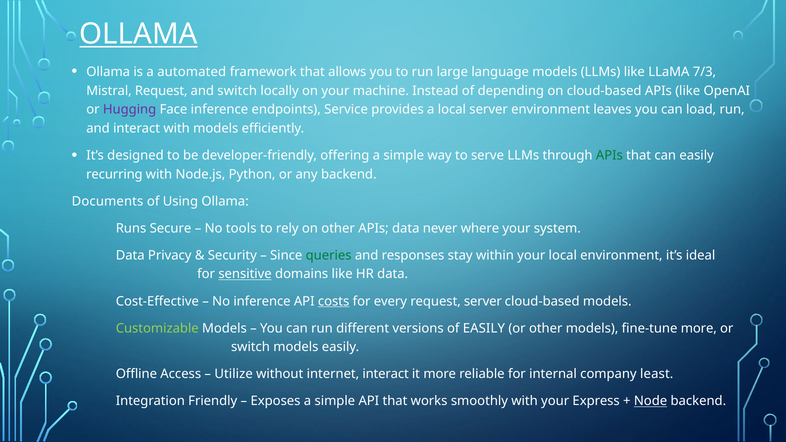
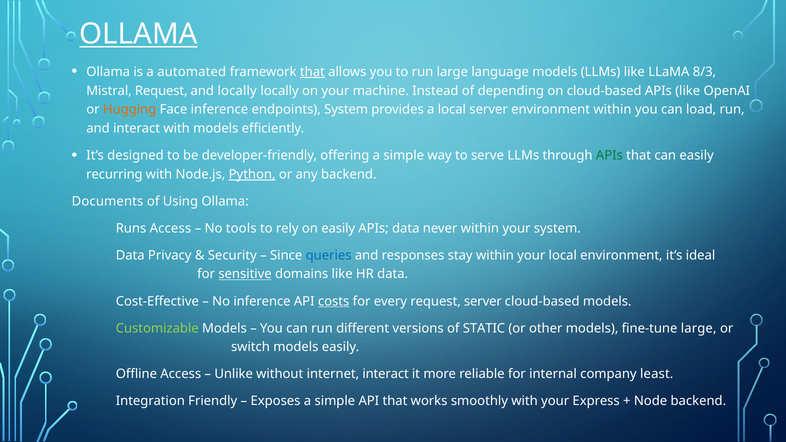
that at (312, 72) underline: none -> present
7/3: 7/3 -> 8/3
and switch: switch -> locally
Hugging colour: purple -> orange
endpoints Service: Service -> System
environment leaves: leaves -> within
Python underline: none -> present
Runs Secure: Secure -> Access
on other: other -> easily
never where: where -> within
queries colour: green -> blue
of EASILY: EASILY -> STATIC
fine-tune more: more -> large
Utilize: Utilize -> Unlike
Node underline: present -> none
